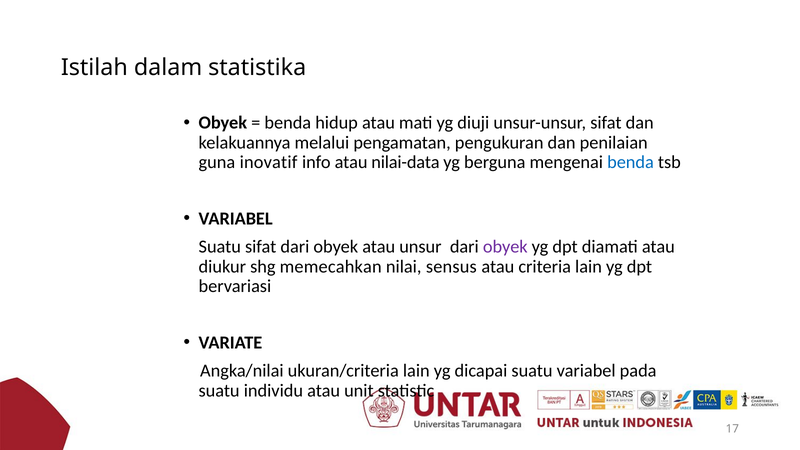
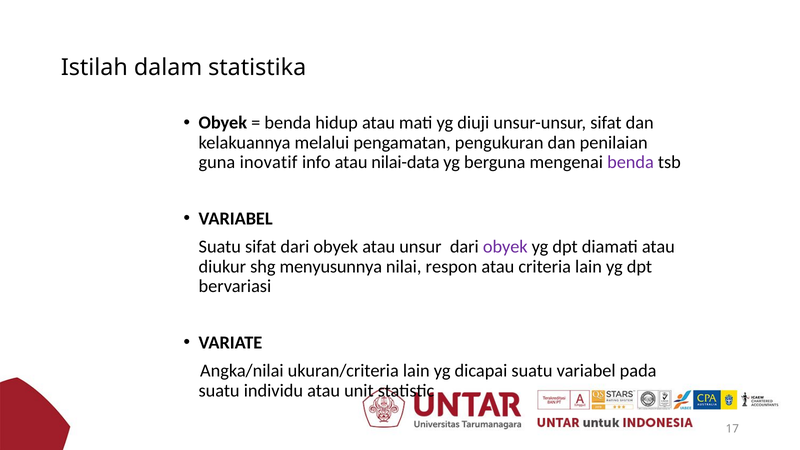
benda at (630, 162) colour: blue -> purple
memecahkan: memecahkan -> menyusunnya
sensus: sensus -> respon
